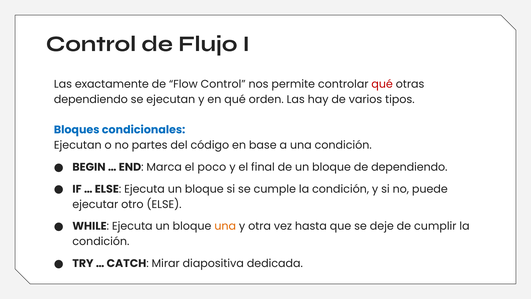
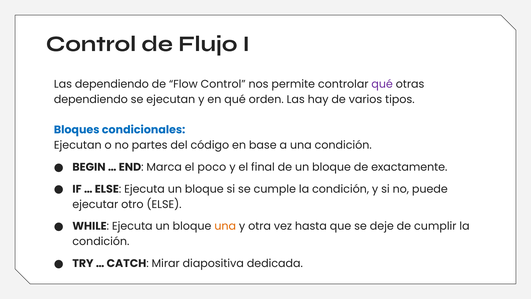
Las exactamente: exactamente -> dependiendo
qué at (382, 84) colour: red -> purple
de dependiendo: dependiendo -> exactamente
